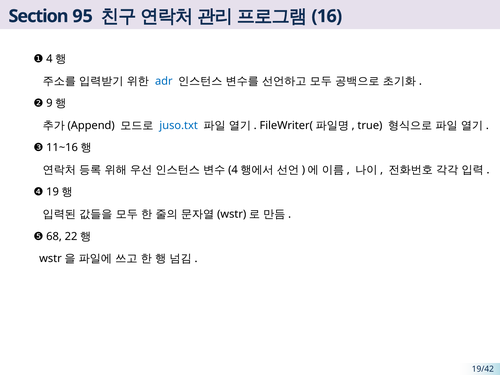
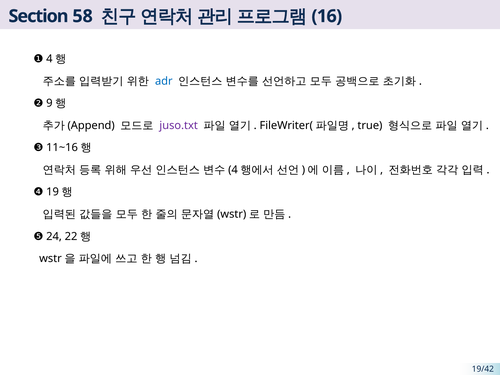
95: 95 -> 58
juso.txt colour: blue -> purple
68: 68 -> 24
